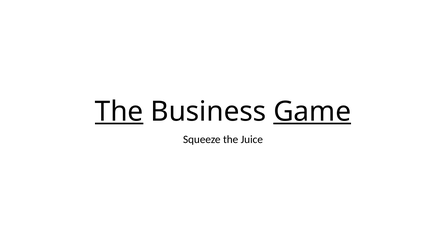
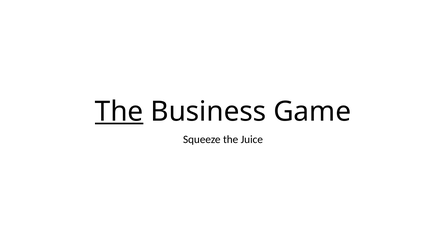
Game underline: present -> none
